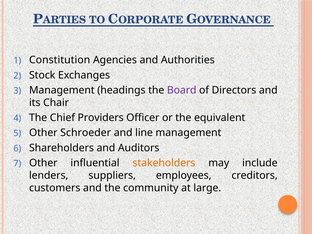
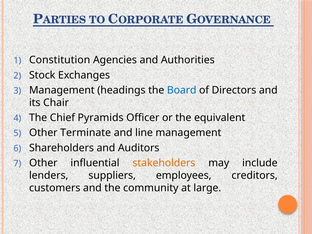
Board colour: purple -> blue
Providers: Providers -> Pyramids
Schroeder: Schroeder -> Terminate
